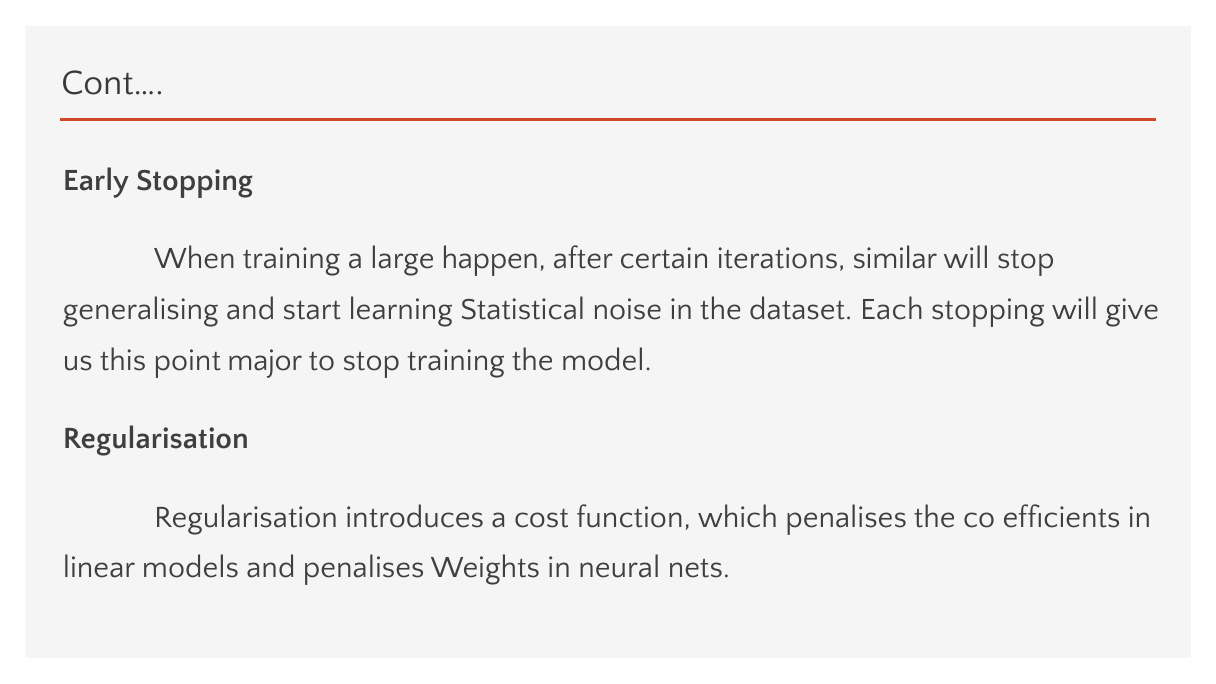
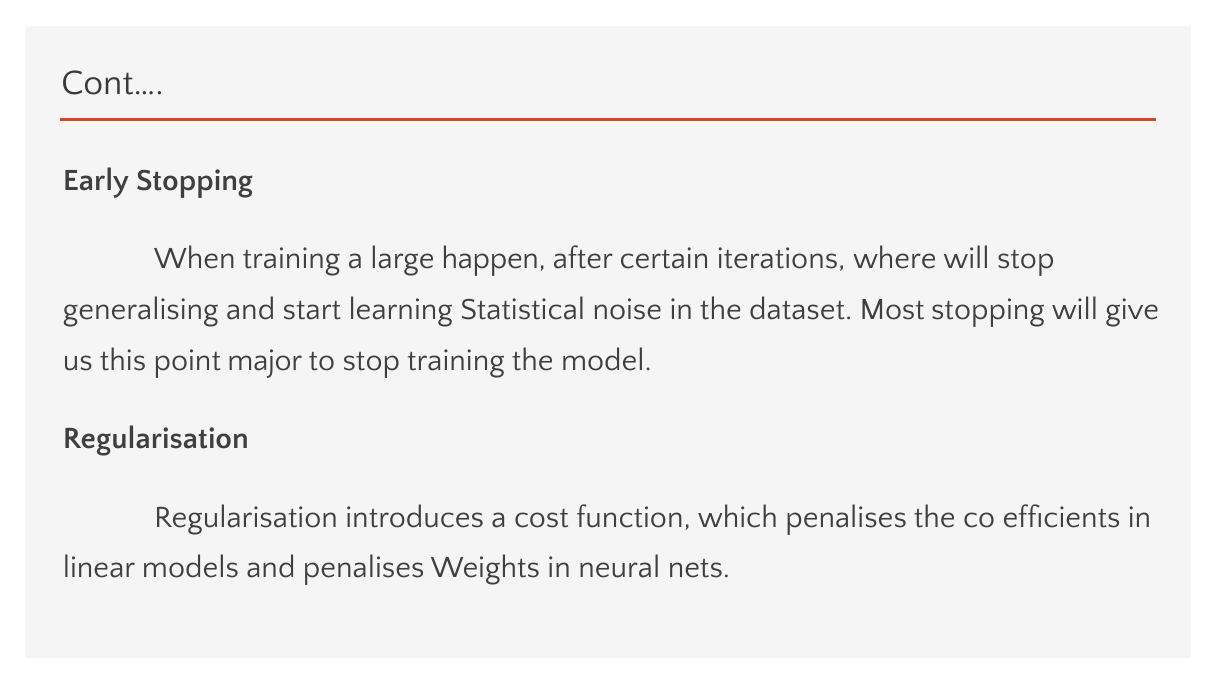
similar: similar -> where
Each: Each -> Most
